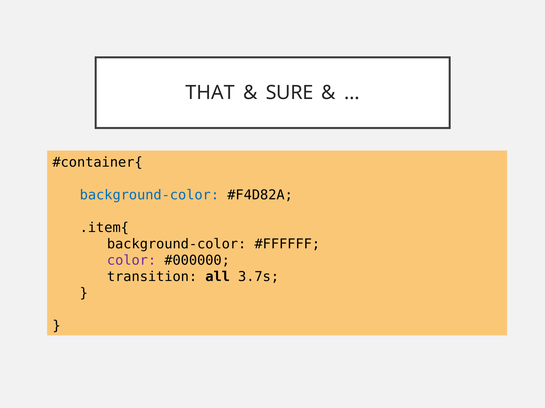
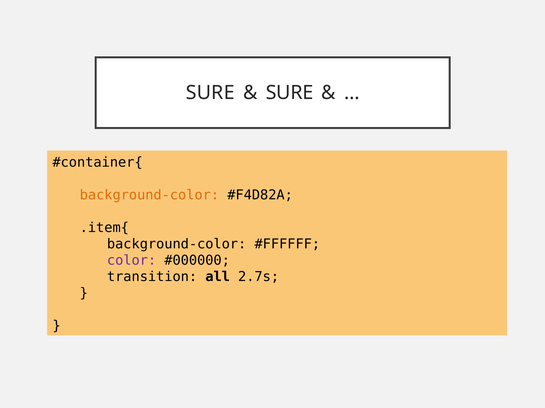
THAT at (210, 93): THAT -> SURE
background-color at (149, 195) colour: blue -> orange
3.7s: 3.7s -> 2.7s
